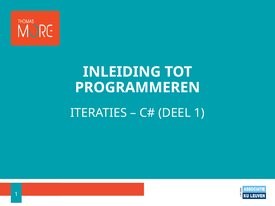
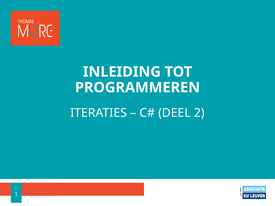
DEEL 1: 1 -> 2
